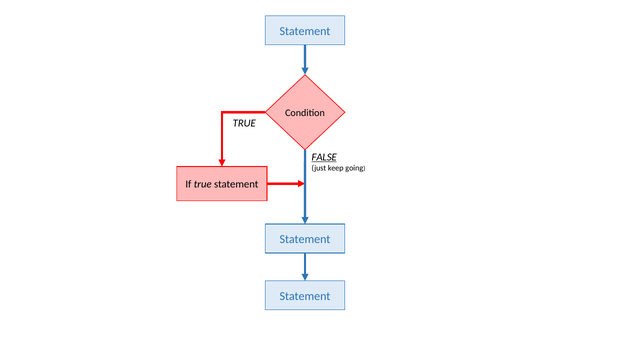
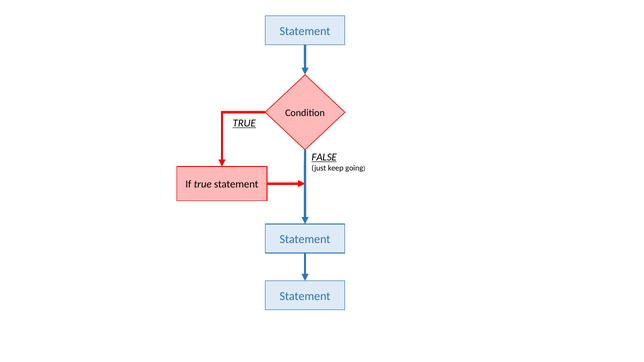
TRUE at (244, 123) underline: none -> present
